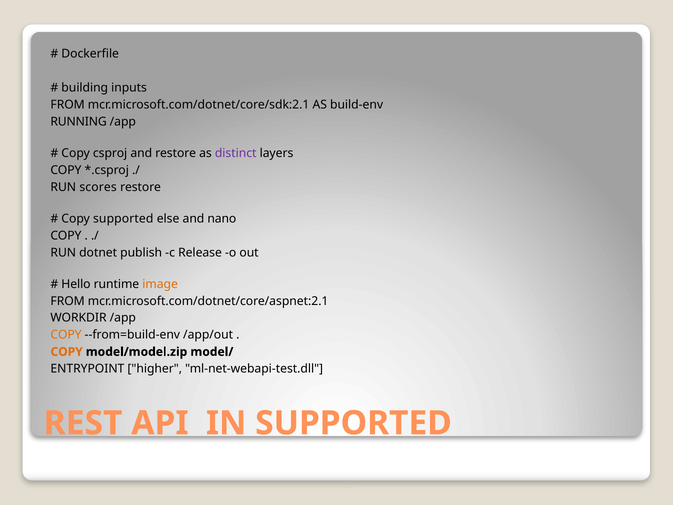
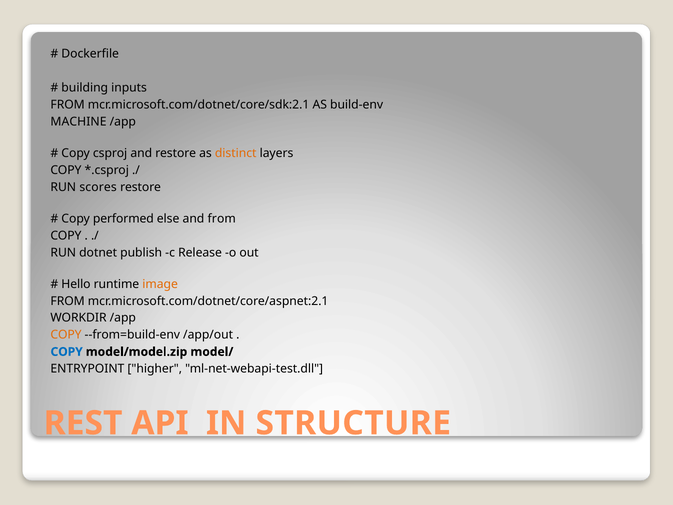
RUNNING: RUNNING -> MACHINE
distinct colour: purple -> orange
Copy supported: supported -> performed
and nano: nano -> from
COPY at (67, 352) colour: orange -> blue
IN SUPPORTED: SUPPORTED -> STRUCTURE
